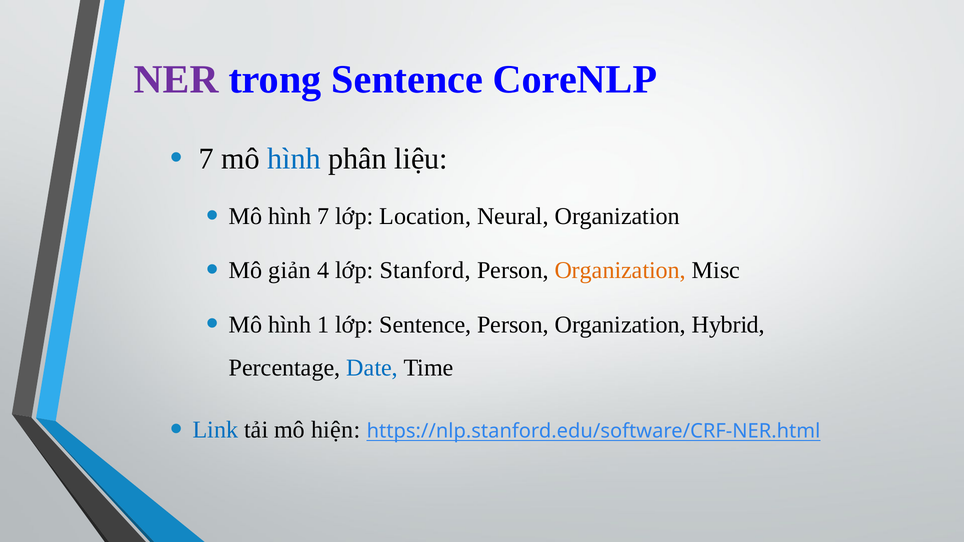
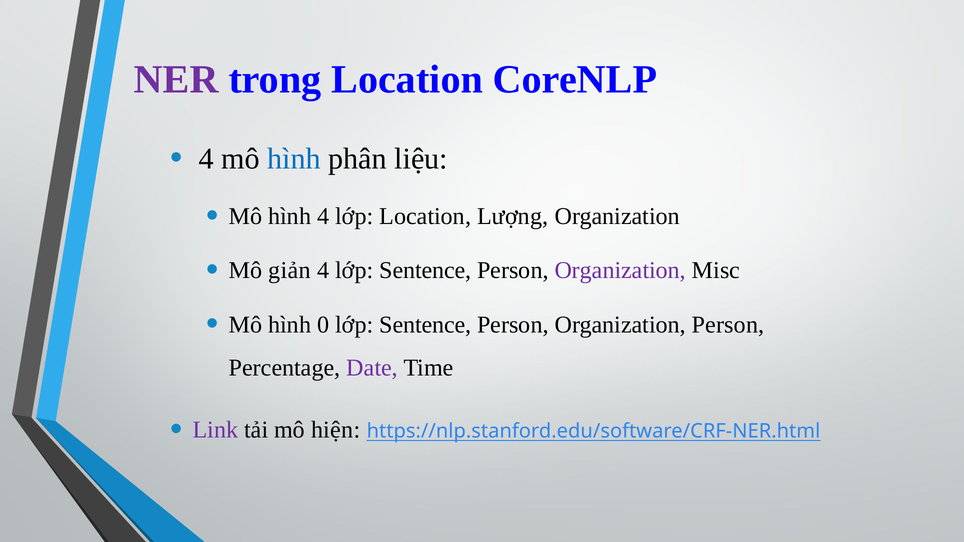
trong Sentence: Sentence -> Location
7 at (206, 159): 7 -> 4
hình 7: 7 -> 4
Neural: Neural -> Lượng
4 lớp Stanford: Stanford -> Sentence
Organization at (620, 270) colour: orange -> purple
1: 1 -> 0
Organization Hybrid: Hybrid -> Person
Date colour: blue -> purple
Link colour: blue -> purple
